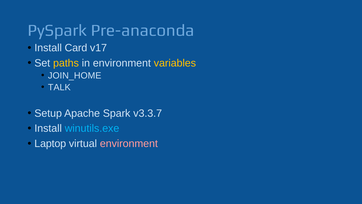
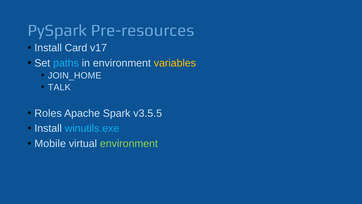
Pre-anaconda: Pre-anaconda -> Pre-resources
paths colour: yellow -> light blue
Setup: Setup -> Roles
v3.3.7: v3.3.7 -> v3.5.5
Laptop: Laptop -> Mobile
environment at (129, 143) colour: pink -> light green
